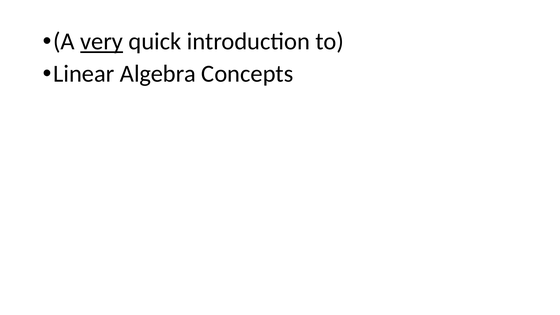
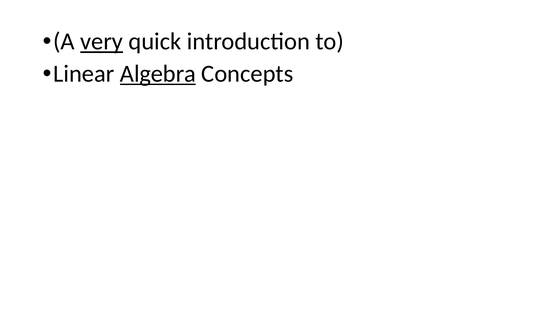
Algebra underline: none -> present
